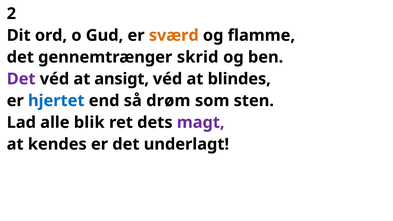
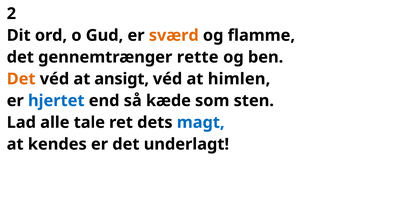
skrid: skrid -> rette
Det at (21, 79) colour: purple -> orange
blindes: blindes -> himlen
drøm: drøm -> kæde
blik: blik -> tale
magt colour: purple -> blue
